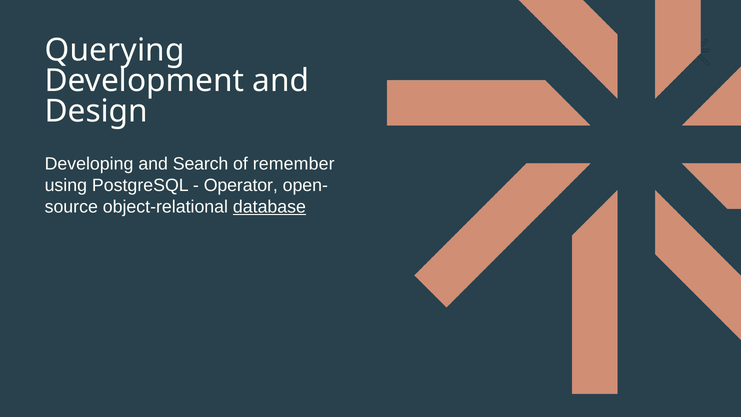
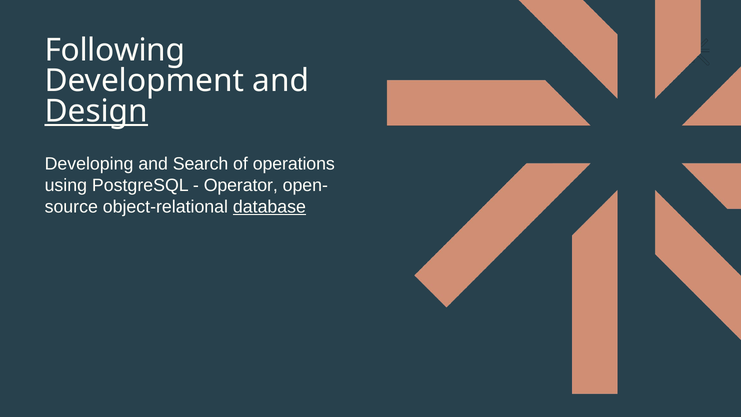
Querying: Querying -> Following
Design underline: none -> present
remember: remember -> operations
